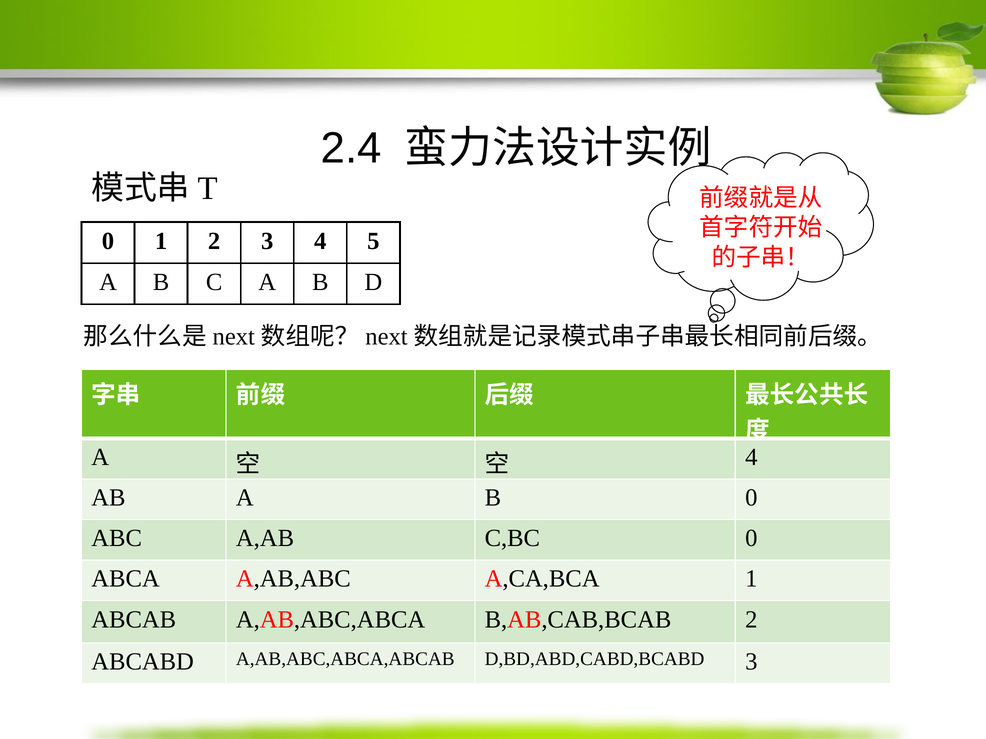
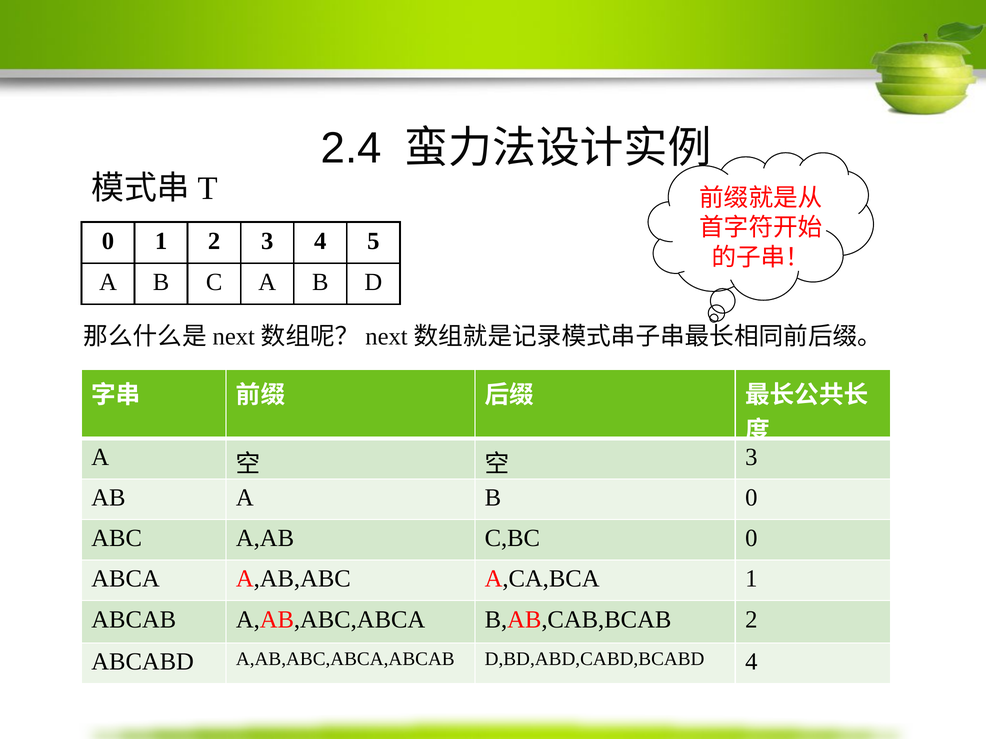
4 at (751, 458): 4 -> 3
D,BD,ABD,CABD,BCABD 3: 3 -> 4
